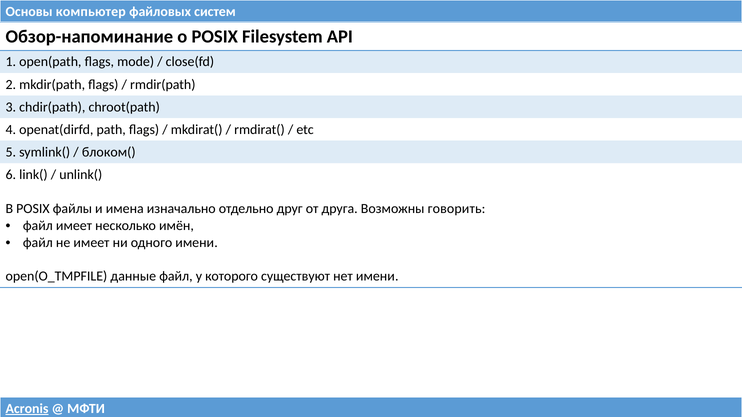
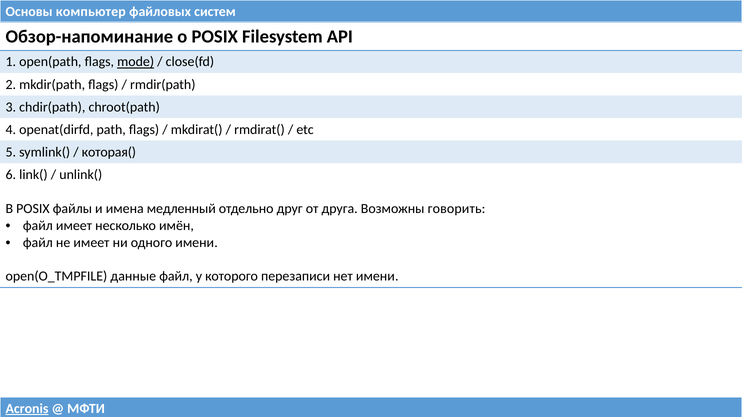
mode underline: none -> present
блоком(: блоком( -> которая(
изначально: изначально -> медленный
существуют: существуют -> перезаписи
